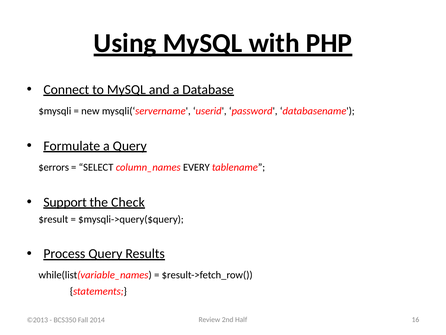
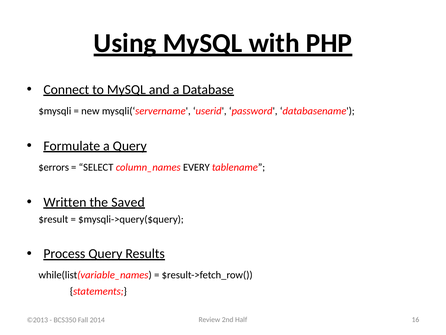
Support: Support -> Written
Check: Check -> Saved
